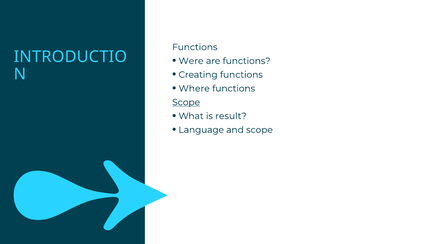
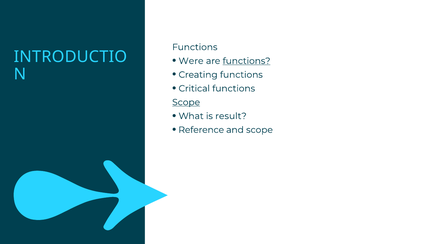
functions at (247, 61) underline: none -> present
Where: Where -> Critical
Language: Language -> Reference
